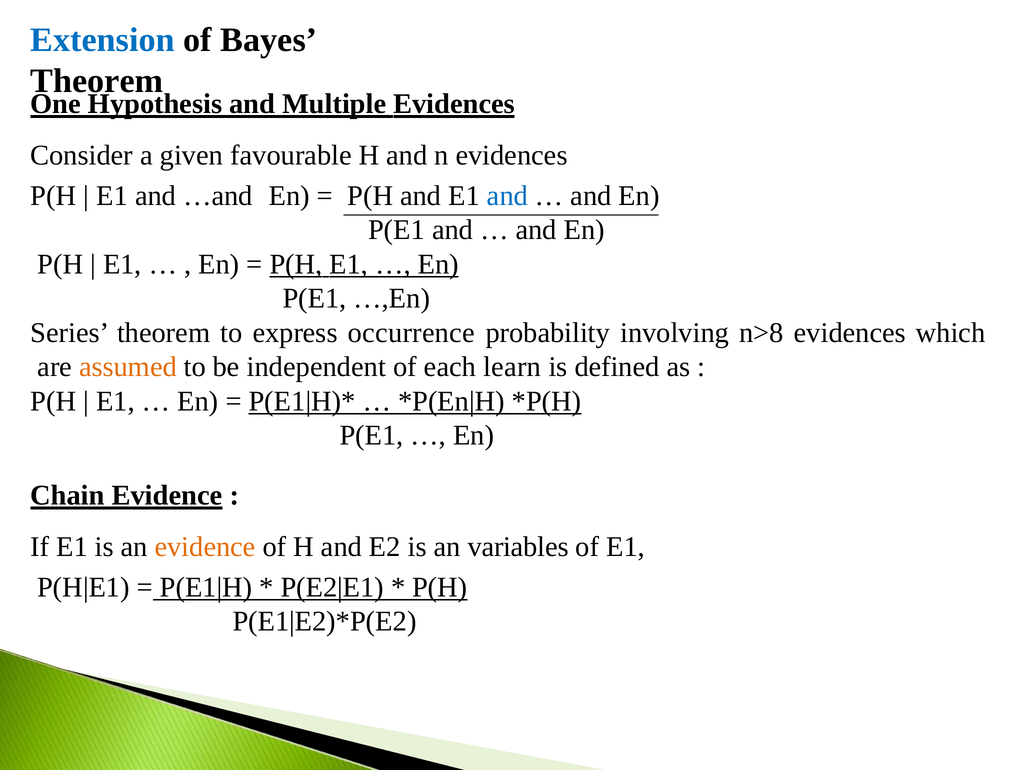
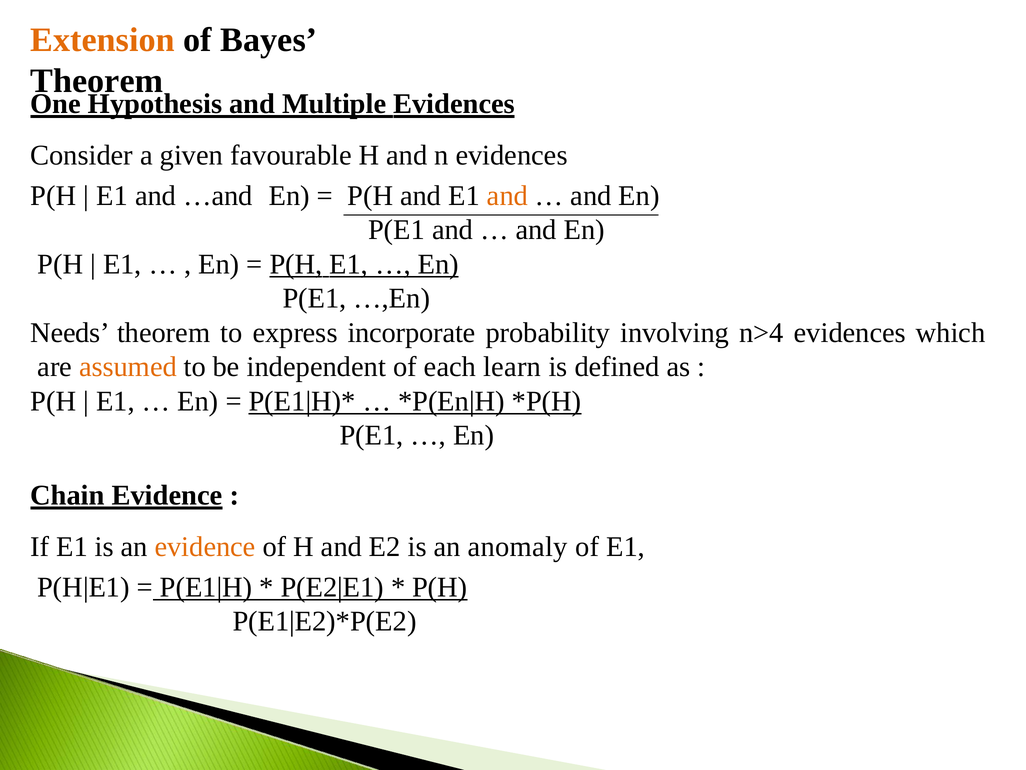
Extension colour: blue -> orange
and at (508, 196) colour: blue -> orange
Series: Series -> Needs
occurrence: occurrence -> incorporate
n>8: n>8 -> n>4
variables: variables -> anomaly
